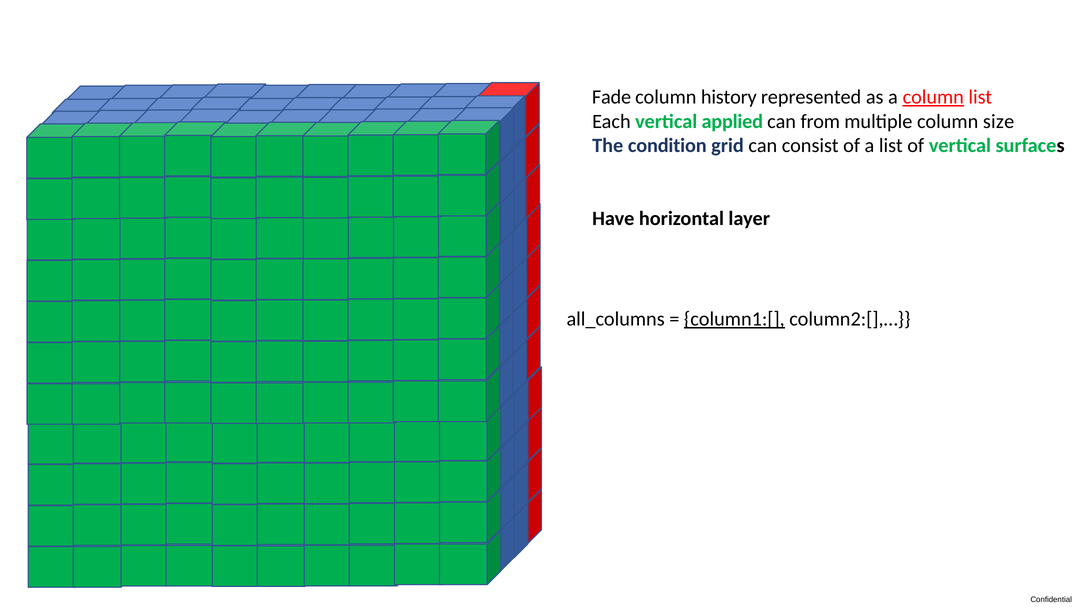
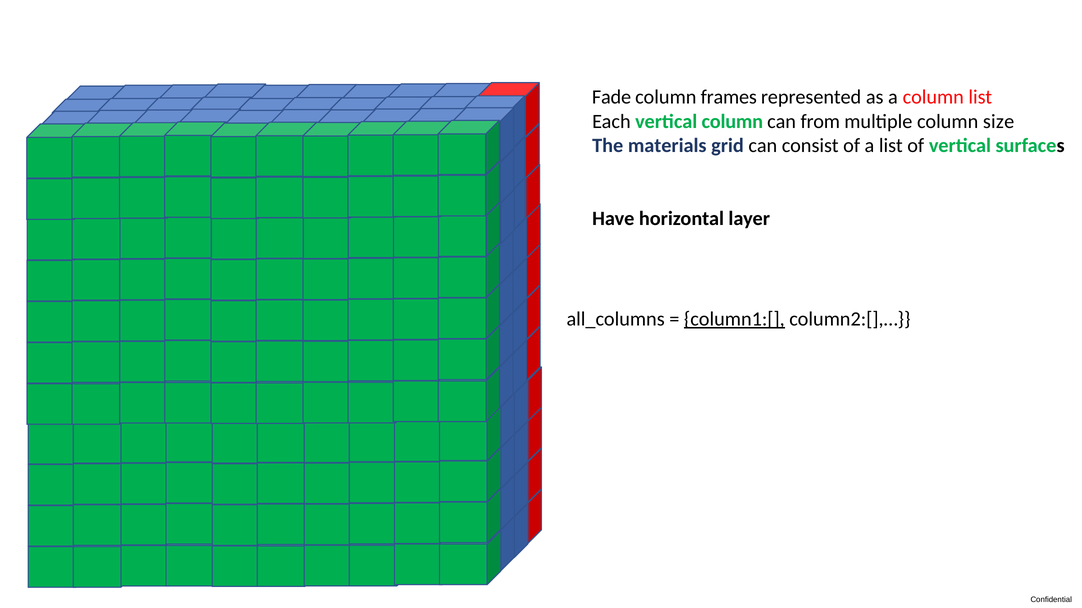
history: history -> frames
column at (933, 97) underline: present -> none
vertical applied: applied -> column
condition: condition -> materials
